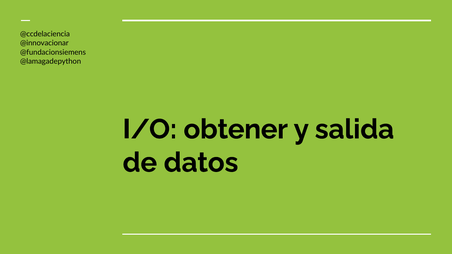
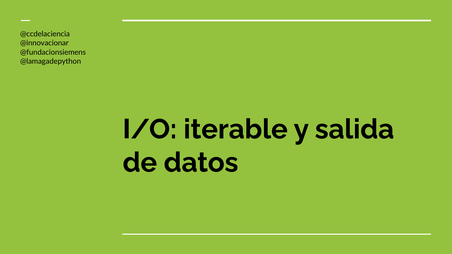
obtener: obtener -> iterable
